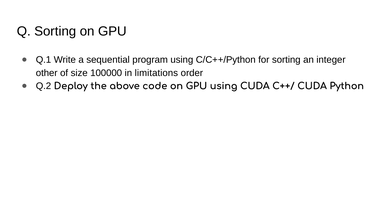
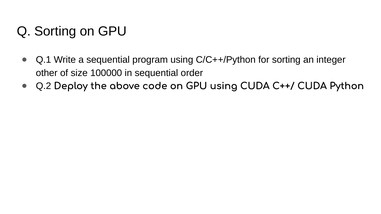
in limitations: limitations -> sequential
